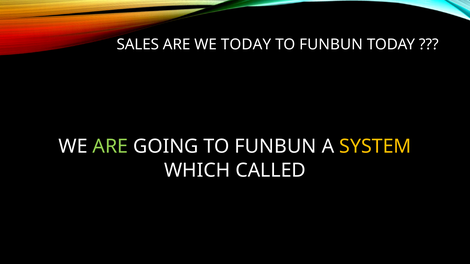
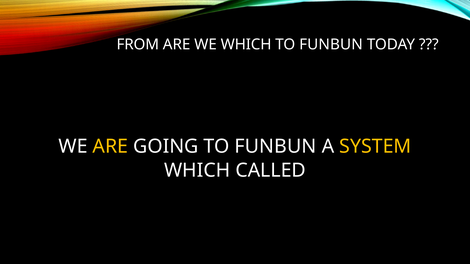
SALES: SALES -> FROM
WE TODAY: TODAY -> WHICH
ARE at (110, 147) colour: light green -> yellow
